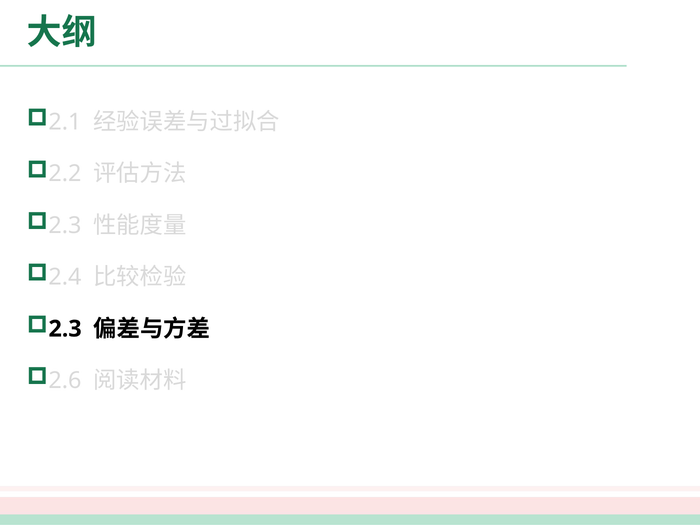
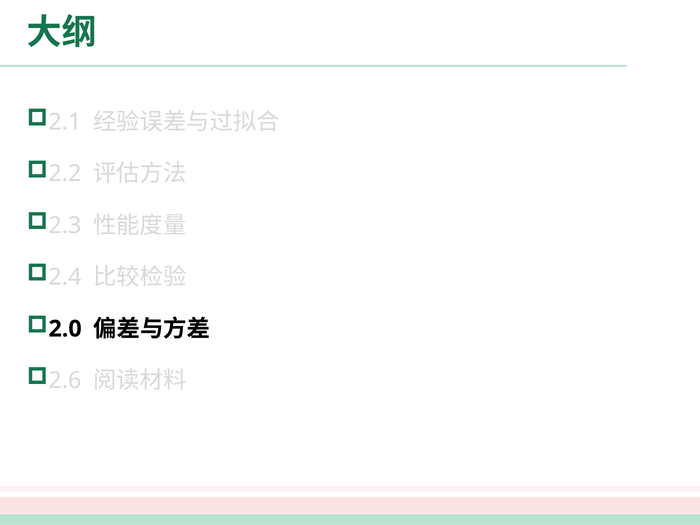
2.3 at (65, 329): 2.3 -> 2.0
